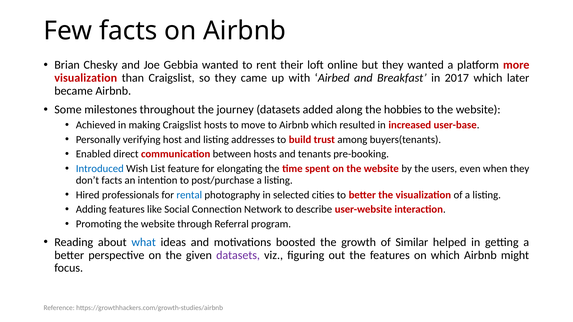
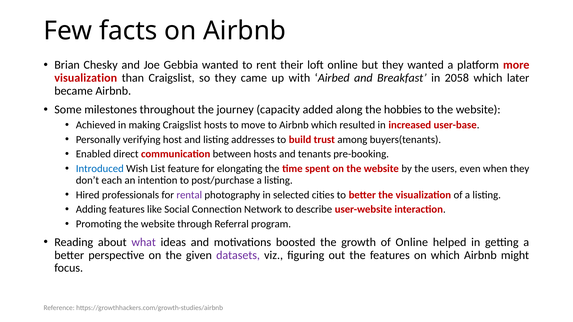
2017: 2017 -> 2058
journey datasets: datasets -> capacity
don’t facts: facts -> each
rental colour: blue -> purple
what colour: blue -> purple
of Similar: Similar -> Online
